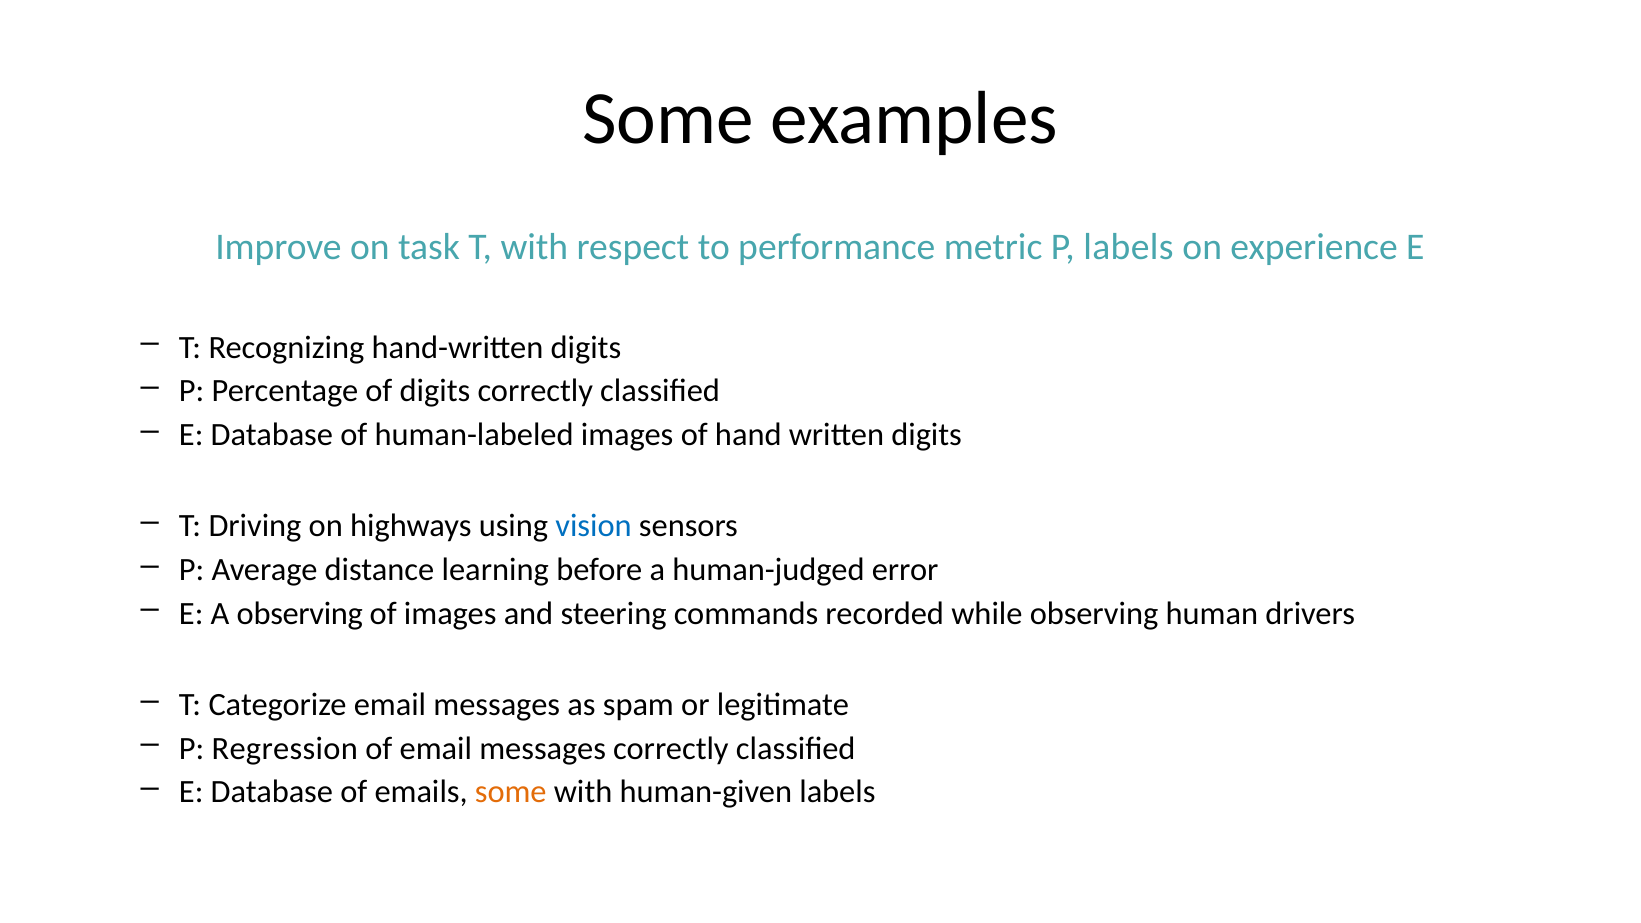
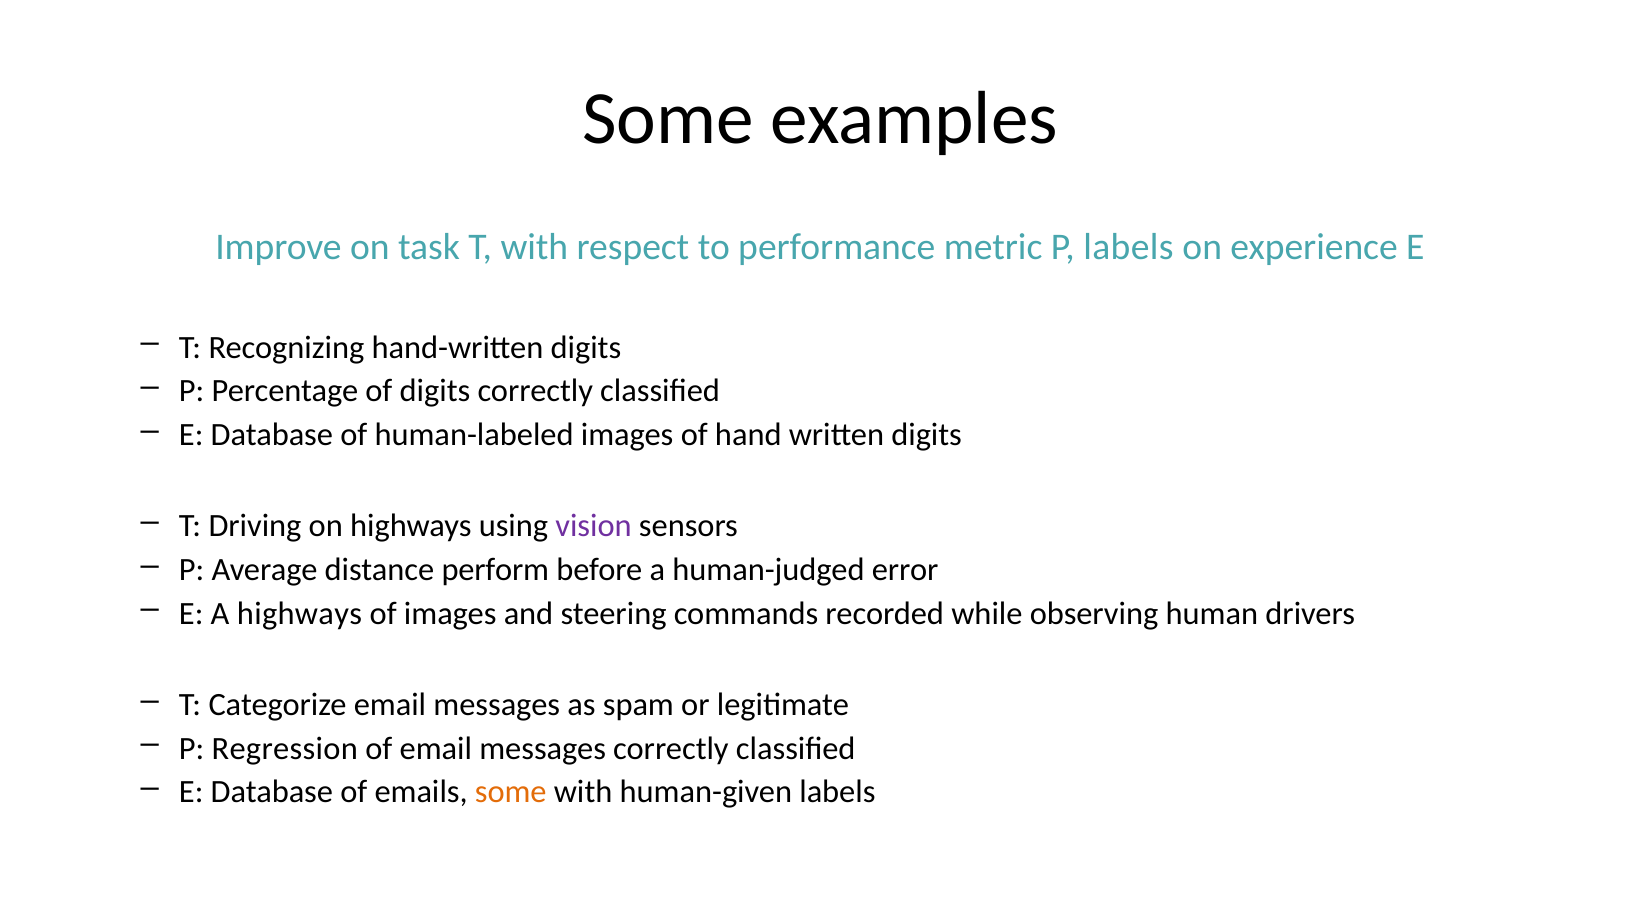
vision colour: blue -> purple
learning: learning -> perform
A observing: observing -> highways
